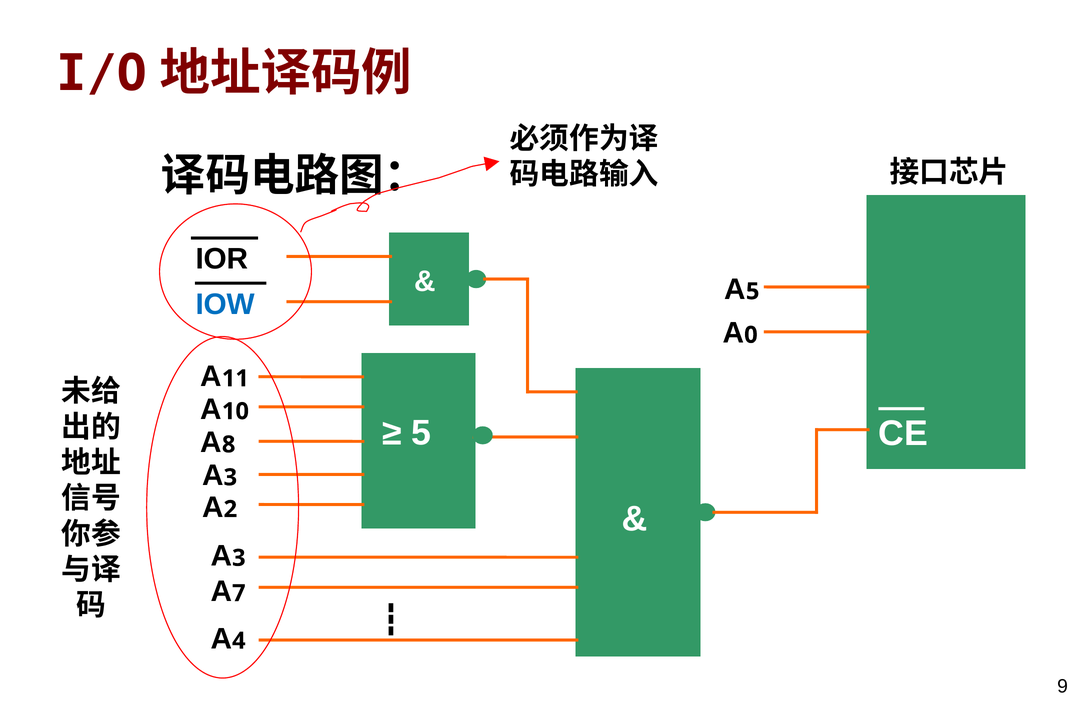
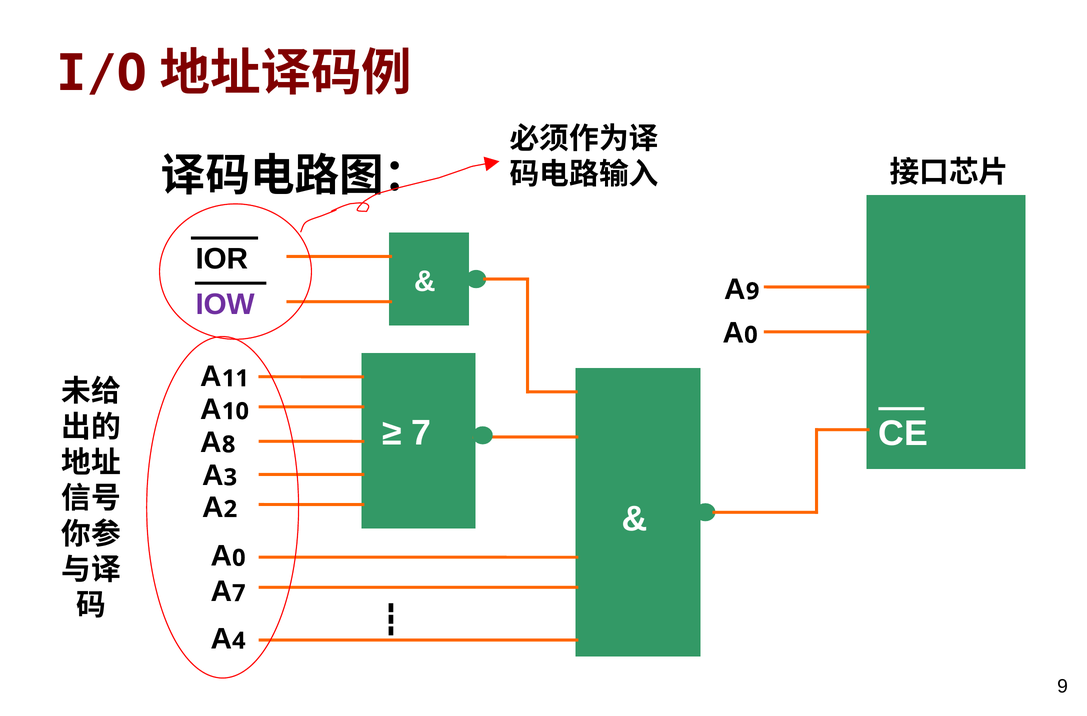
5 at (753, 291): 5 -> 9
IOW colour: blue -> purple
5 at (421, 433): 5 -> 7
3 at (239, 558): 3 -> 0
